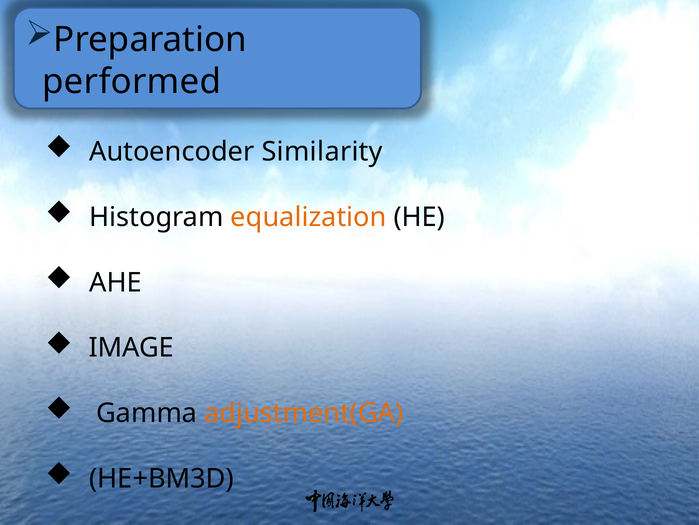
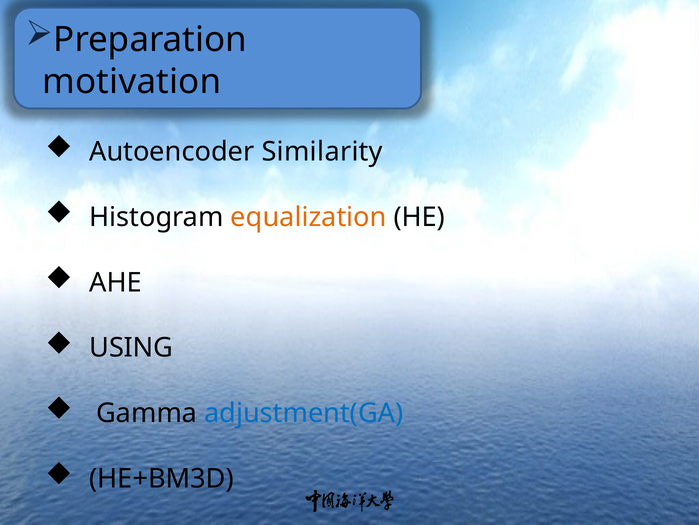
performed: performed -> motivation
IMAGE: IMAGE -> USING
adjustment(GA colour: orange -> blue
